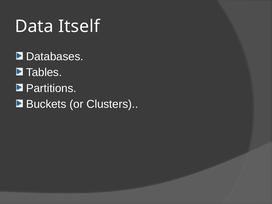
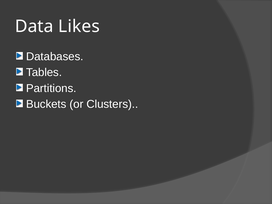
Itself: Itself -> Likes
